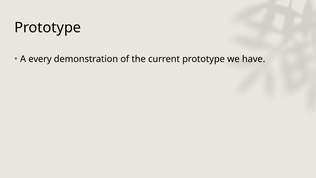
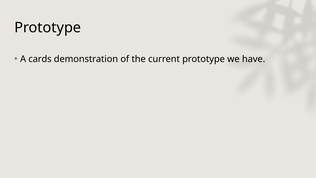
every: every -> cards
